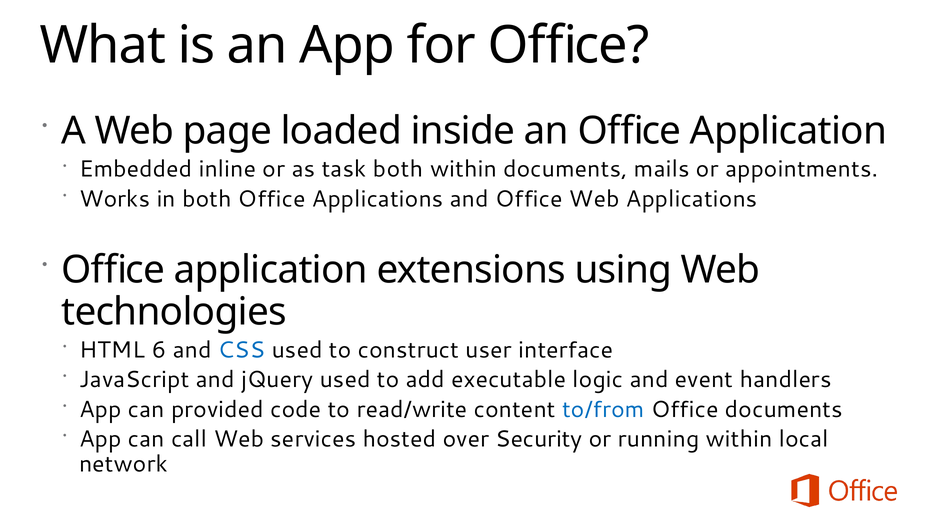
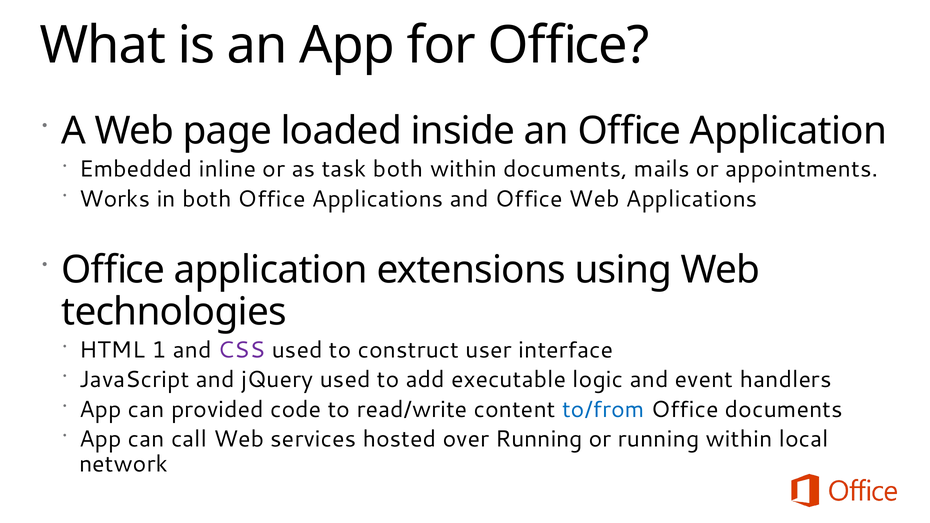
6: 6 -> 1
CSS colour: blue -> purple
over Security: Security -> Running
